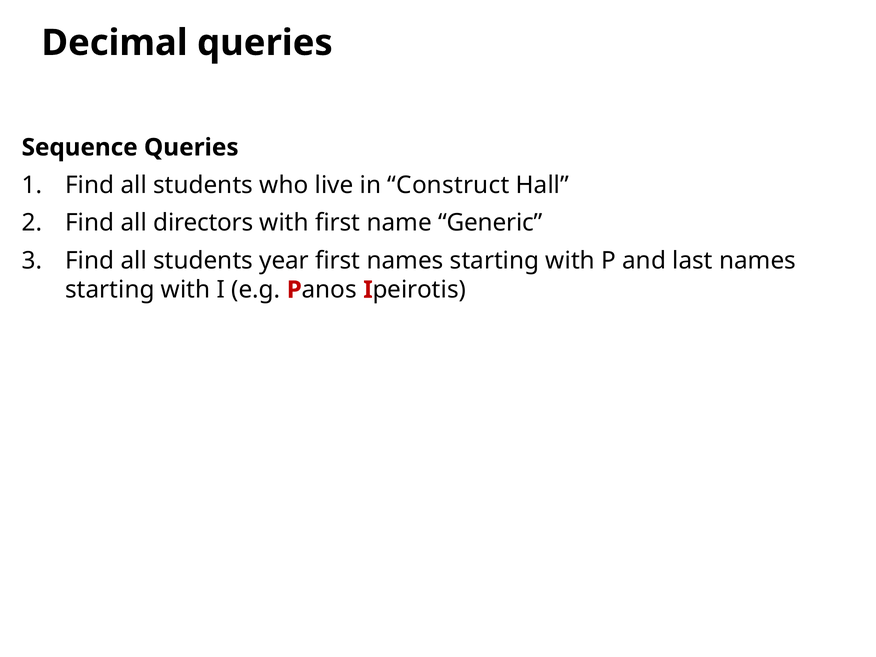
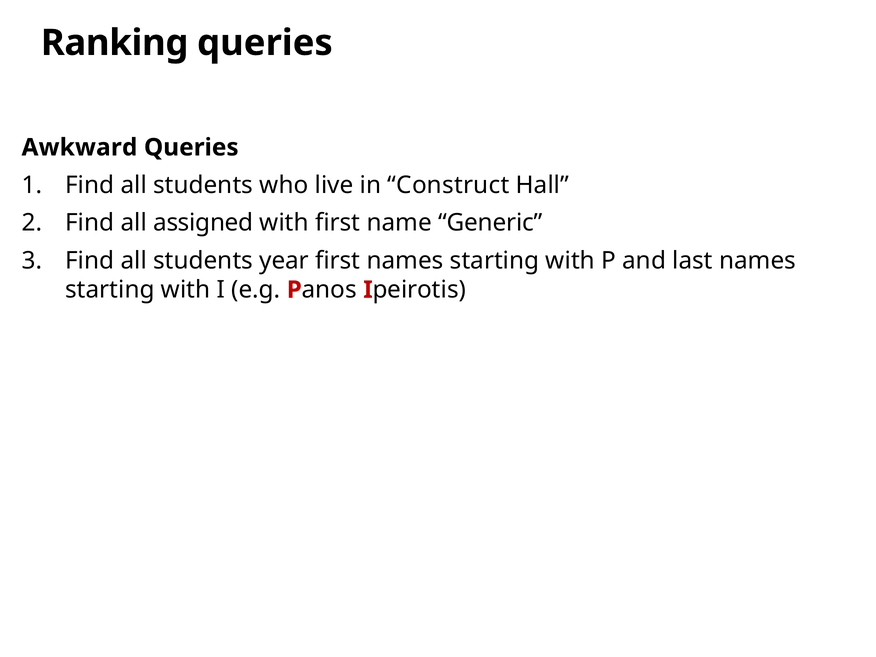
Decimal: Decimal -> Ranking
Sequence: Sequence -> Awkward
directors: directors -> assigned
